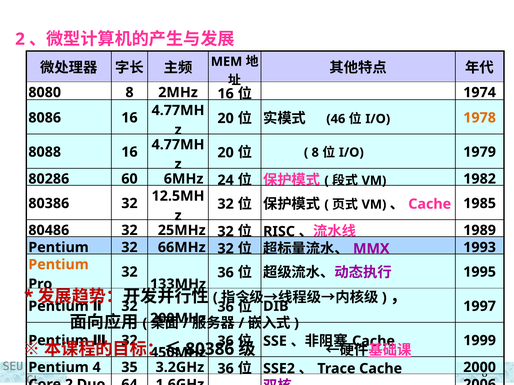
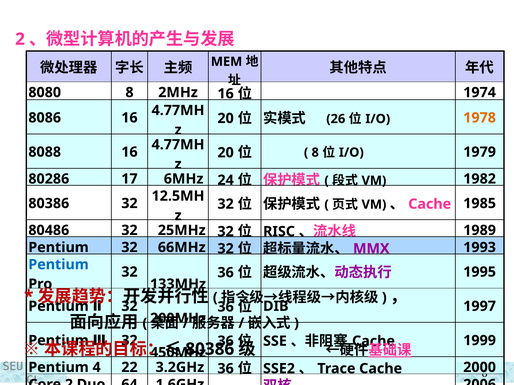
46: 46 -> 26
60: 60 -> 17
Pentium at (59, 265) colour: orange -> blue
35: 35 -> 22
